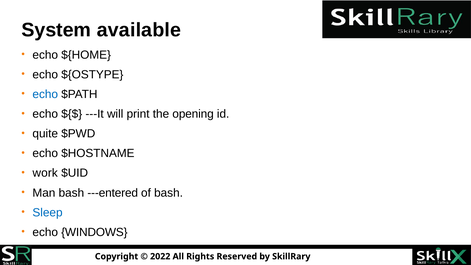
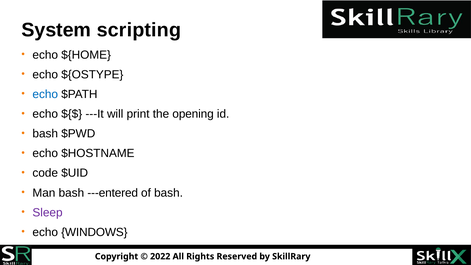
available: available -> scripting
quite at (45, 134): quite -> bash
work: work -> code
Sleep colour: blue -> purple
